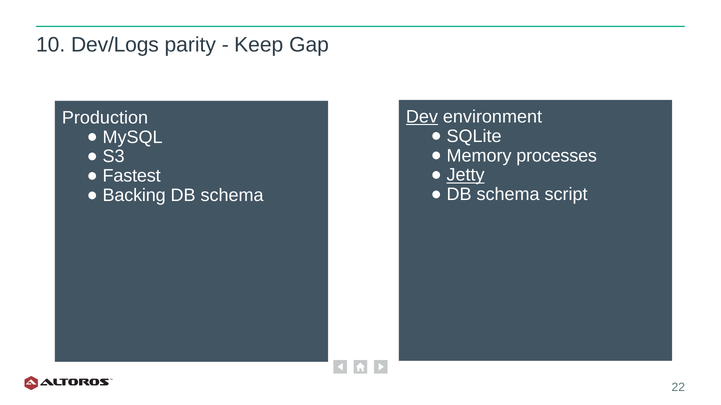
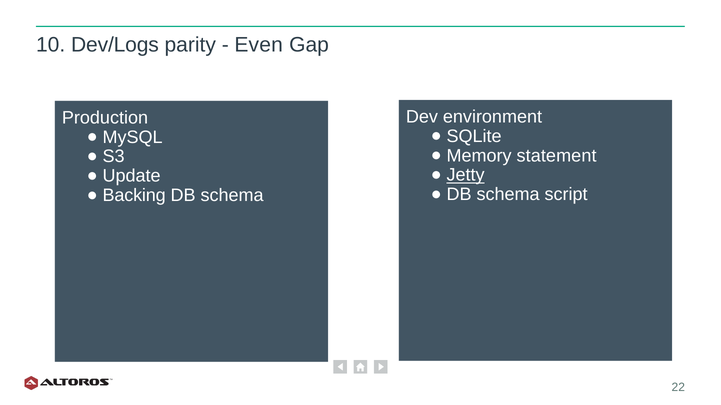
Keep: Keep -> Even
Dev underline: present -> none
processes: processes -> statement
Fastest: Fastest -> Update
